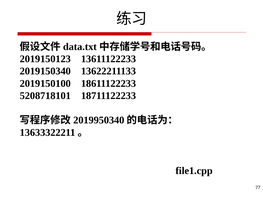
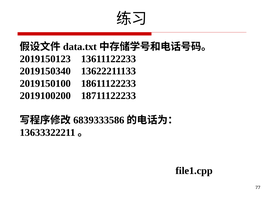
5208718101: 5208718101 -> 2019100200
2019950340: 2019950340 -> 6839333586
